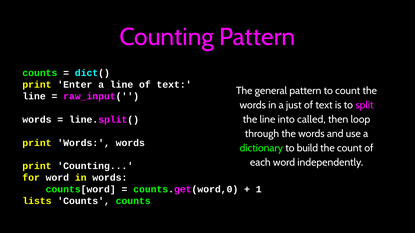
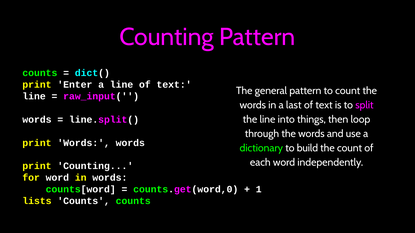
just: just -> last
called: called -> things
